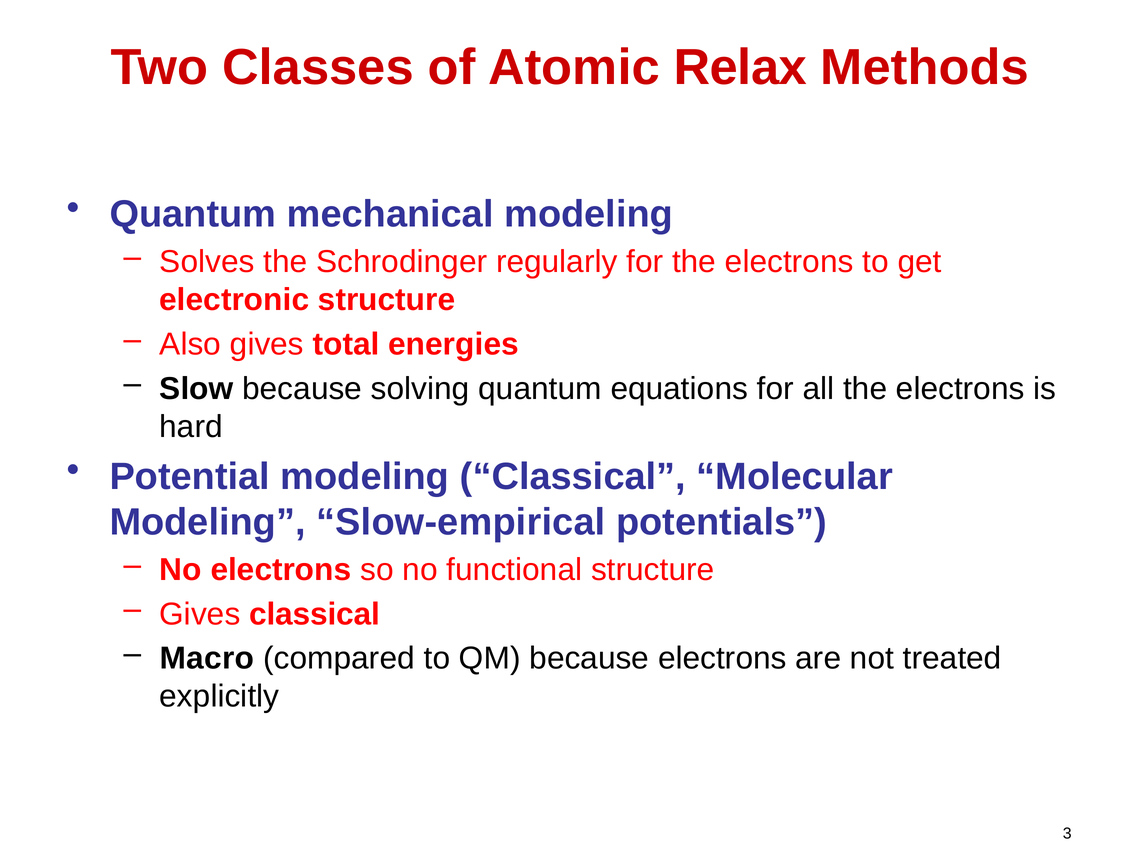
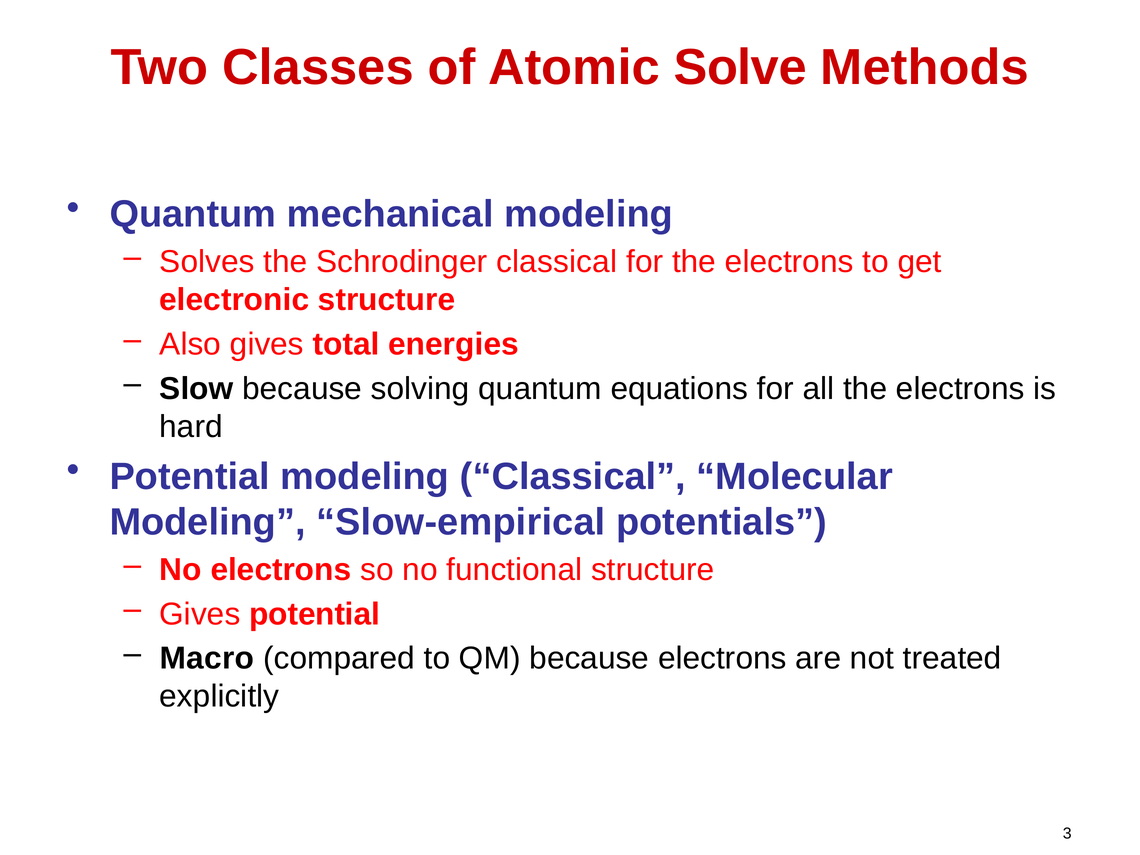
Relax: Relax -> Solve
Schrodinger regularly: regularly -> classical
Gives classical: classical -> potential
